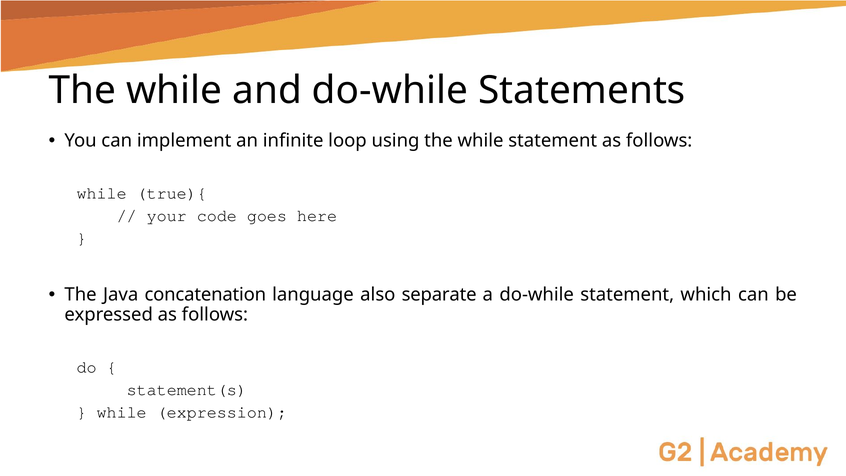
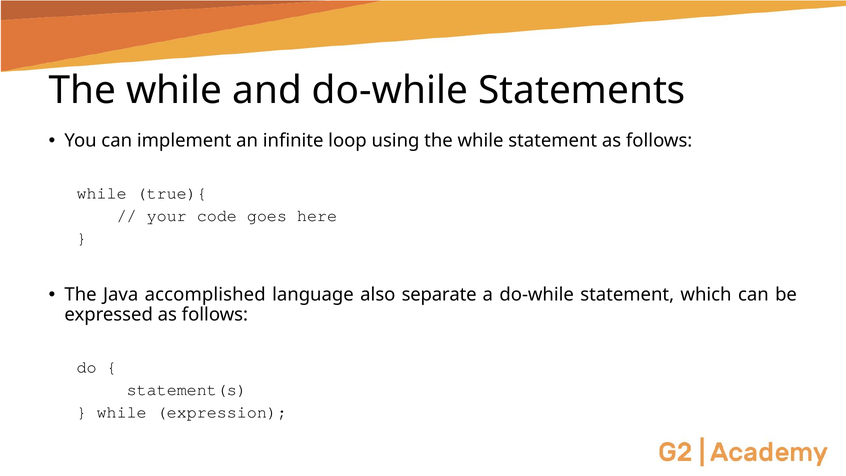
concatenation: concatenation -> accomplished
